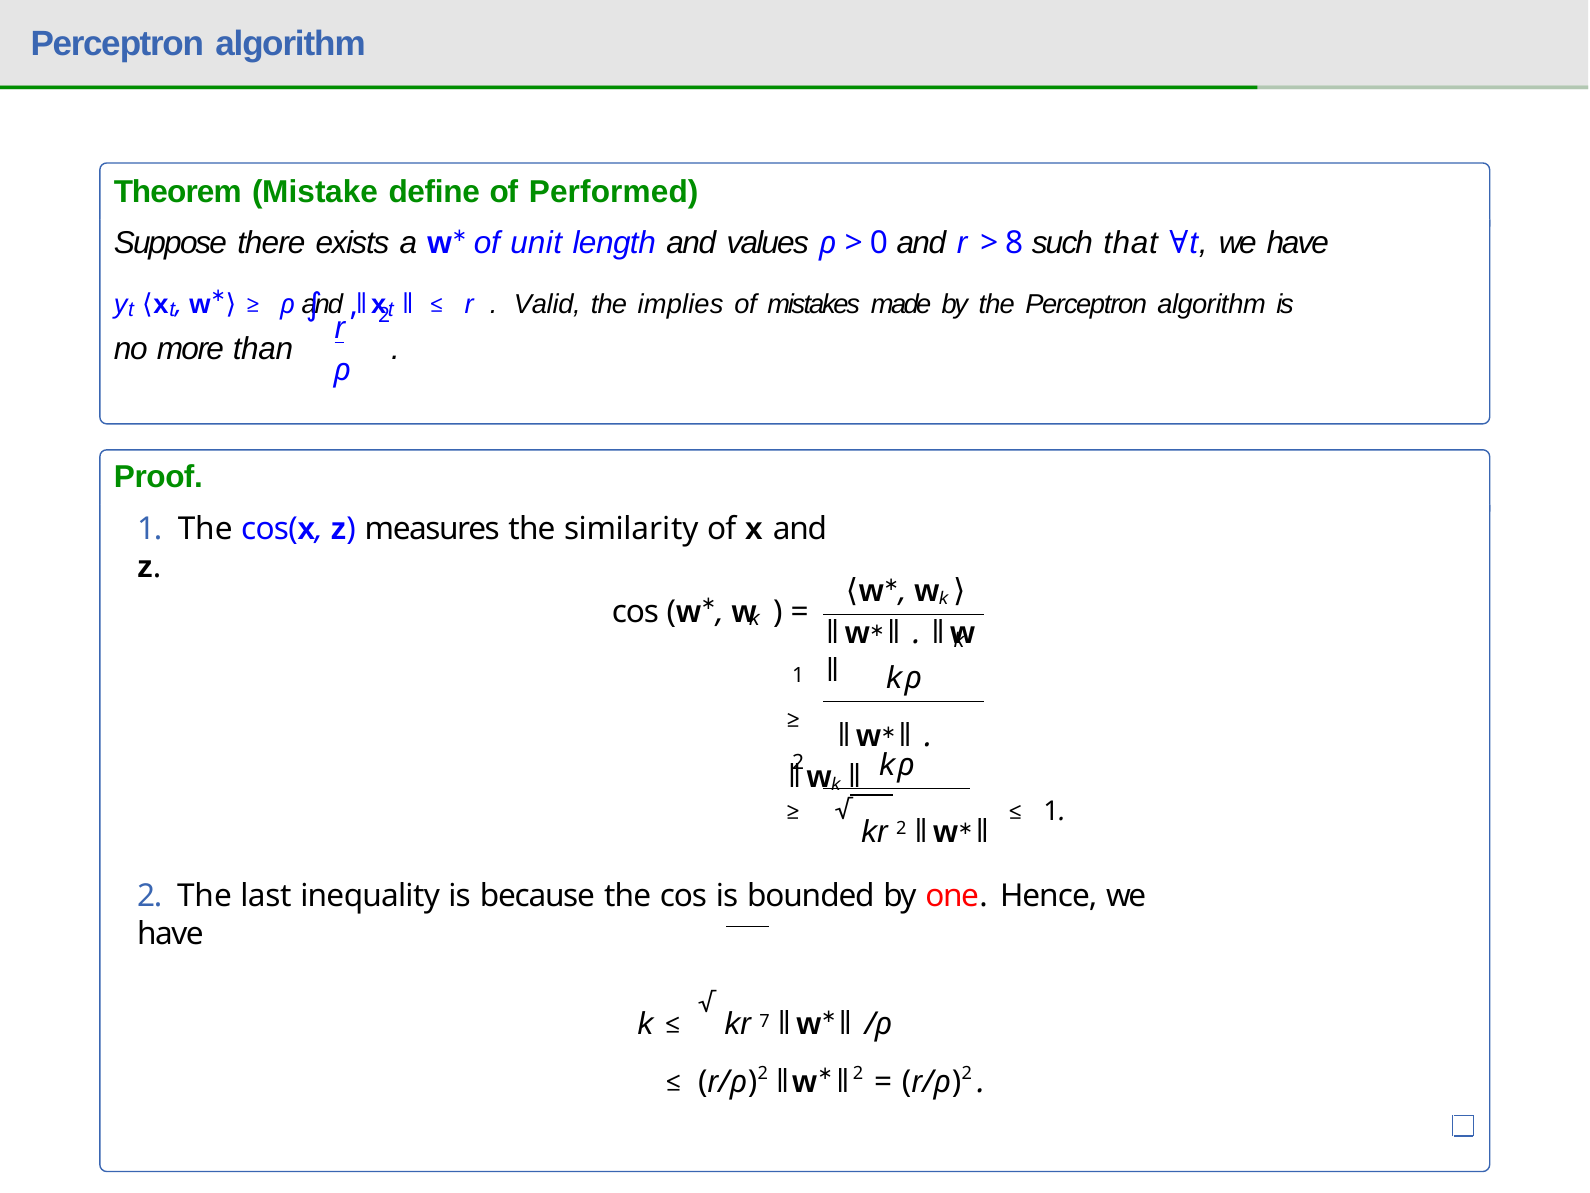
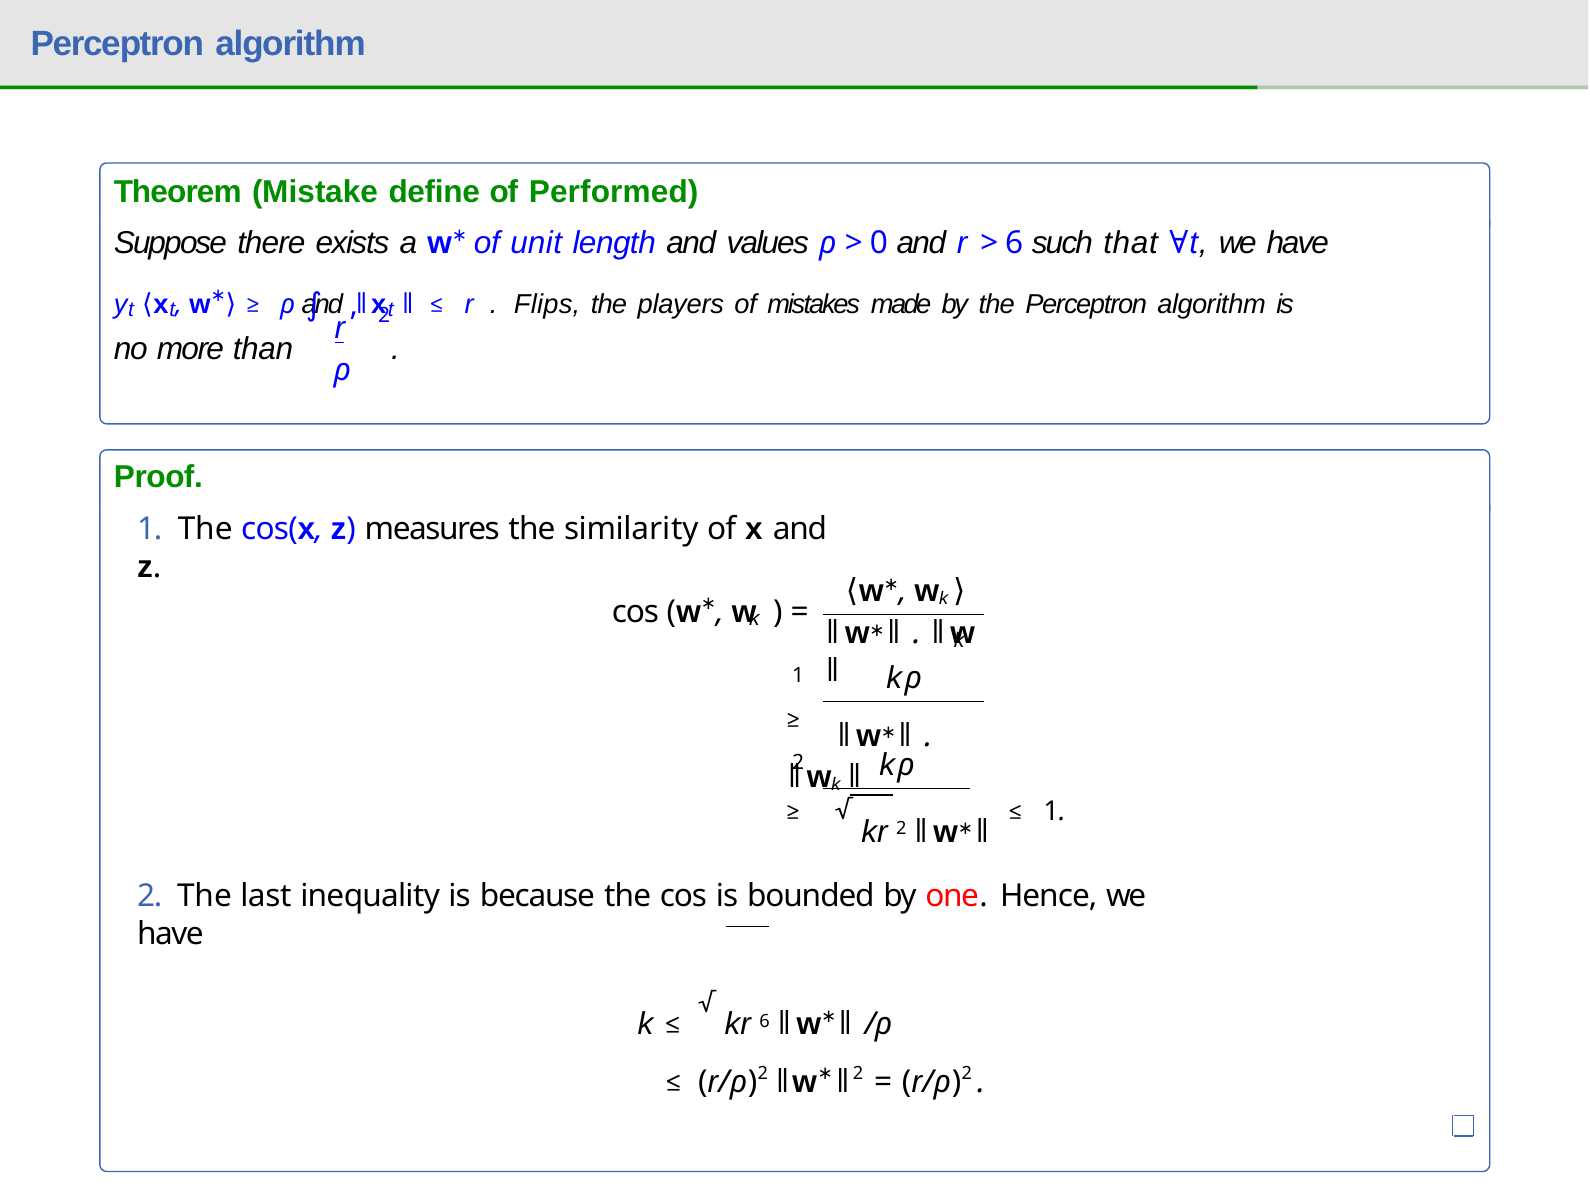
8 at (1014, 243): 8 -> 6
Valid: Valid -> Flips
implies: implies -> players
7 at (765, 1021): 7 -> 6
